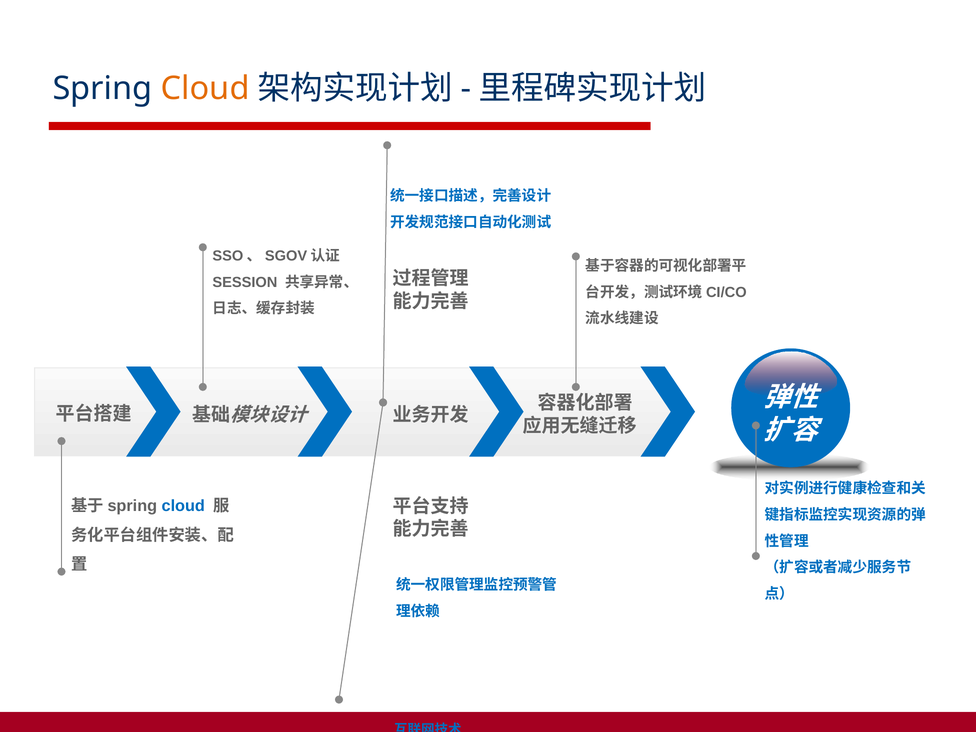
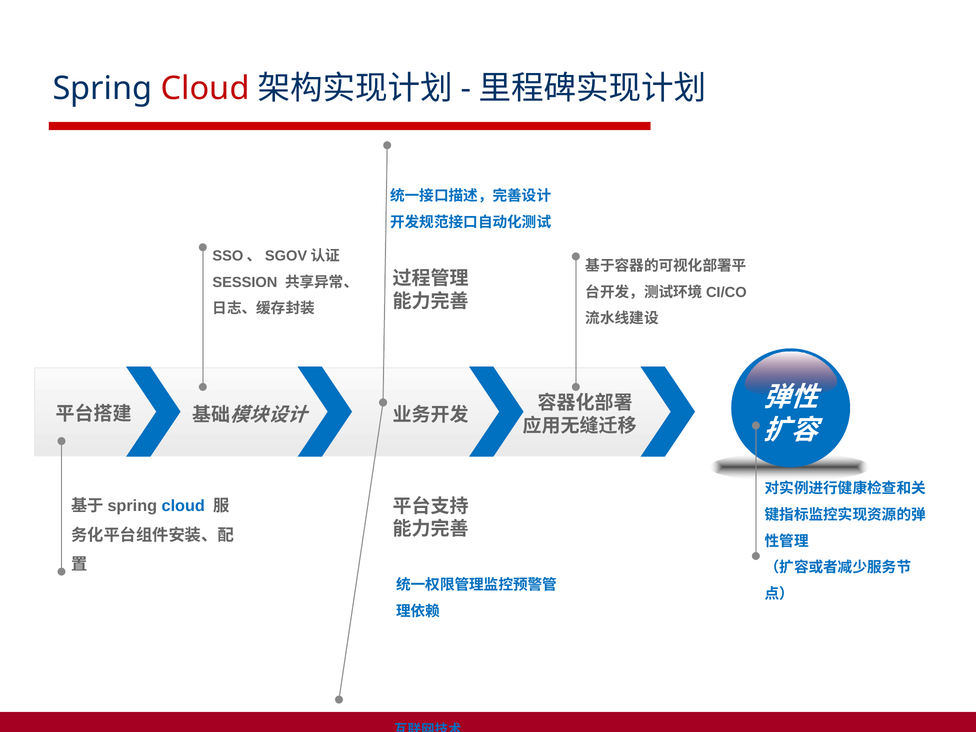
Cloud at (205, 89) colour: orange -> red
